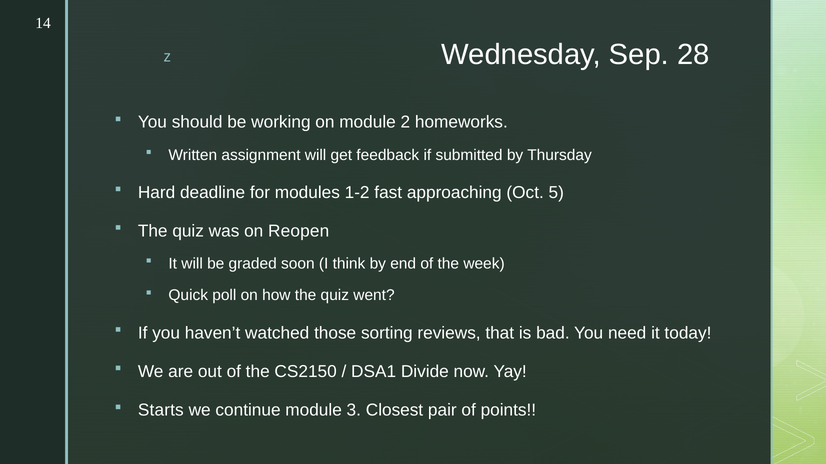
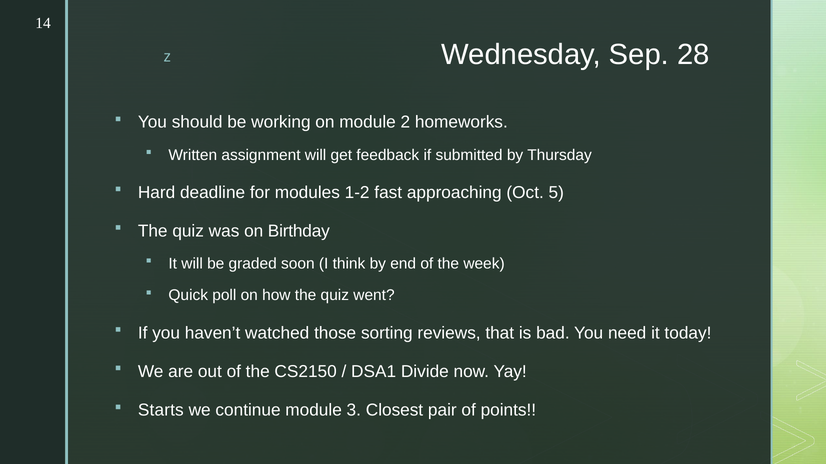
Reopen: Reopen -> Birthday
